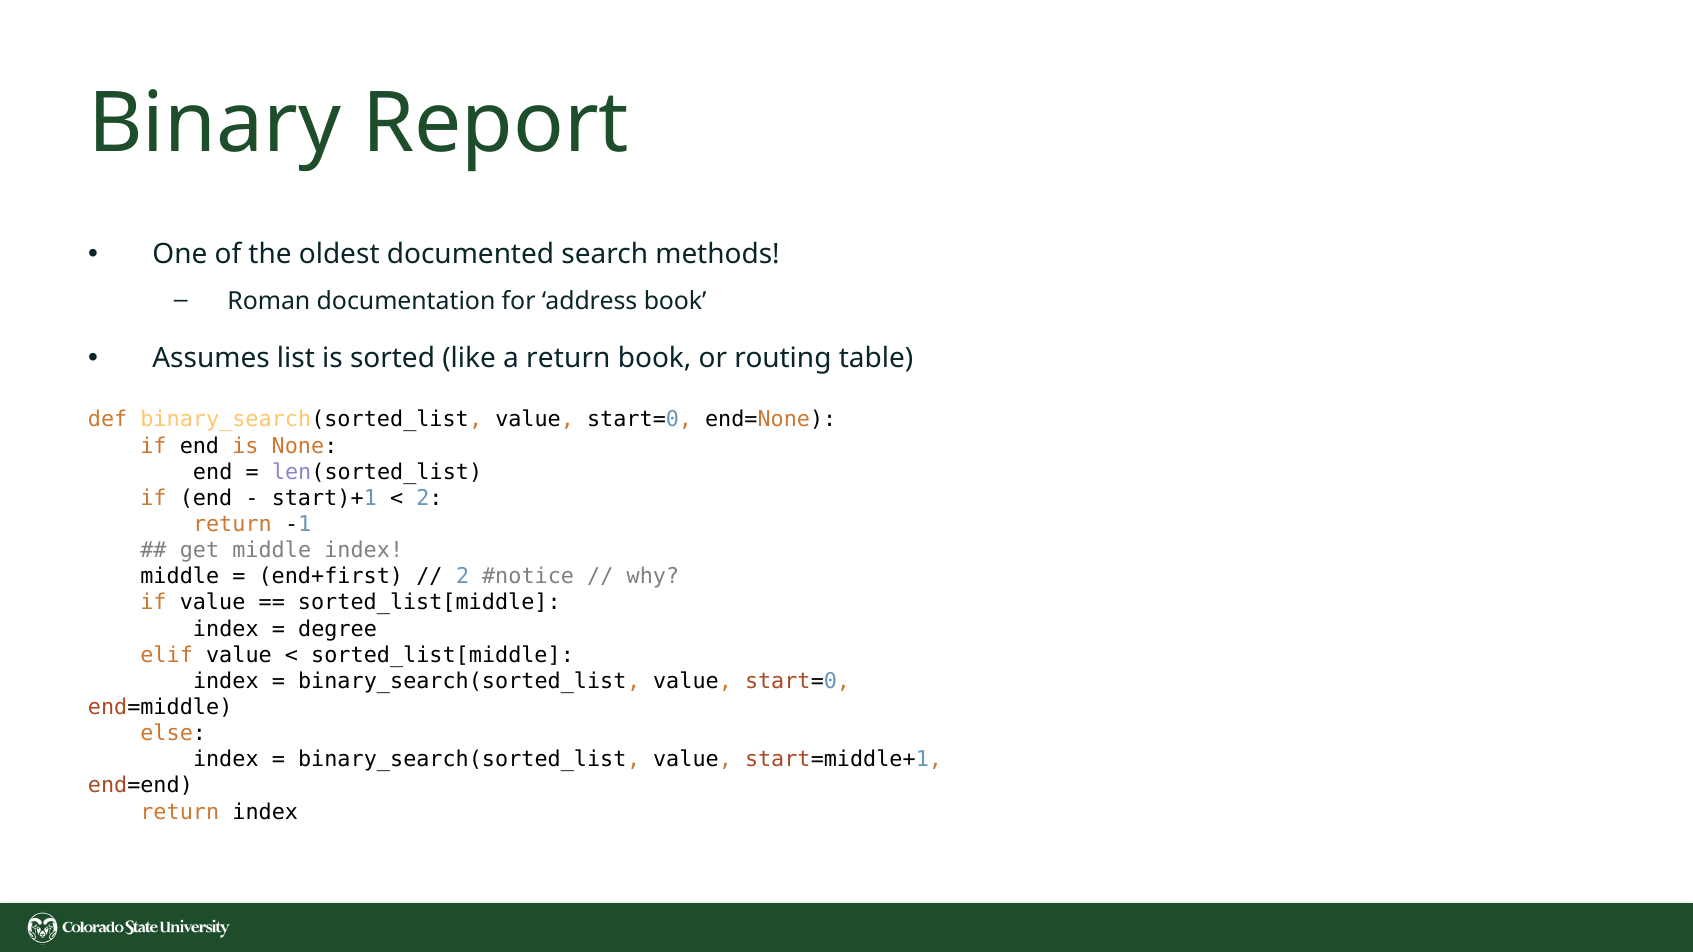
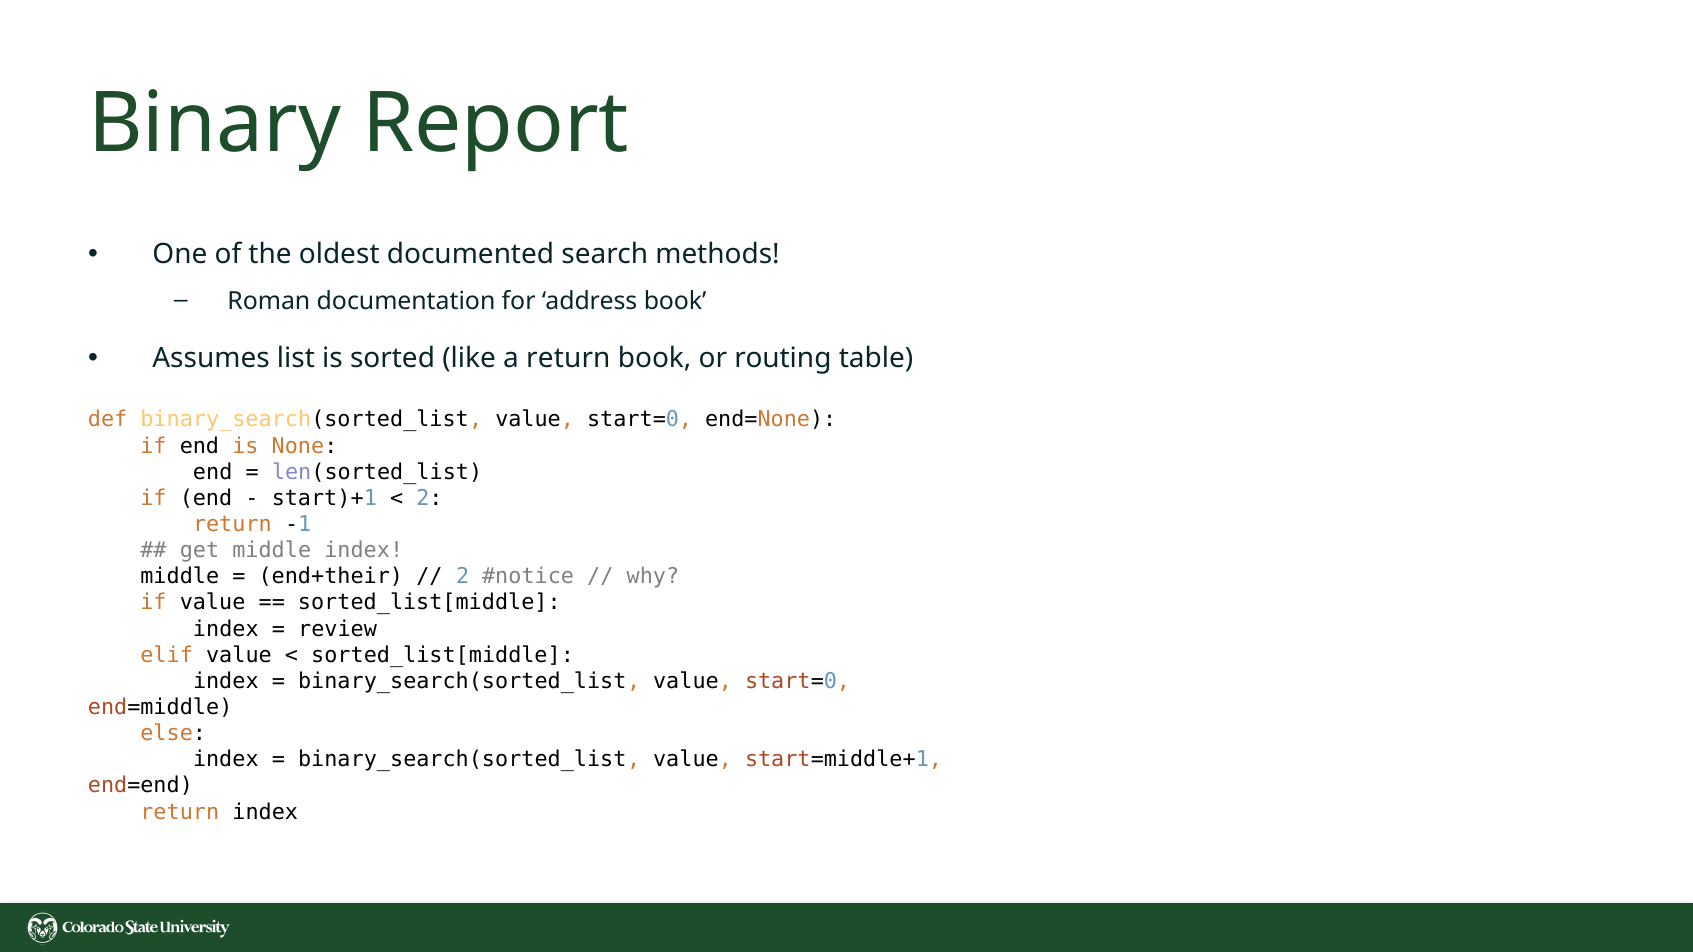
end+first: end+first -> end+their
degree: degree -> review
